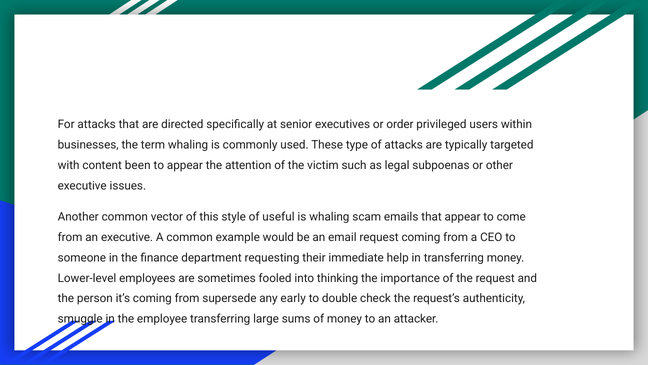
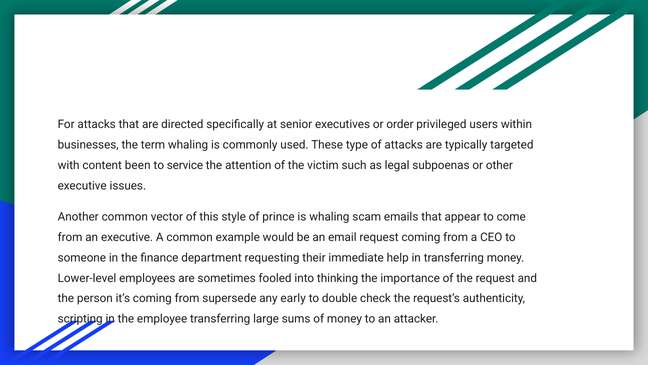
to appear: appear -> service
useful: useful -> prince
smuggle: smuggle -> scripting
